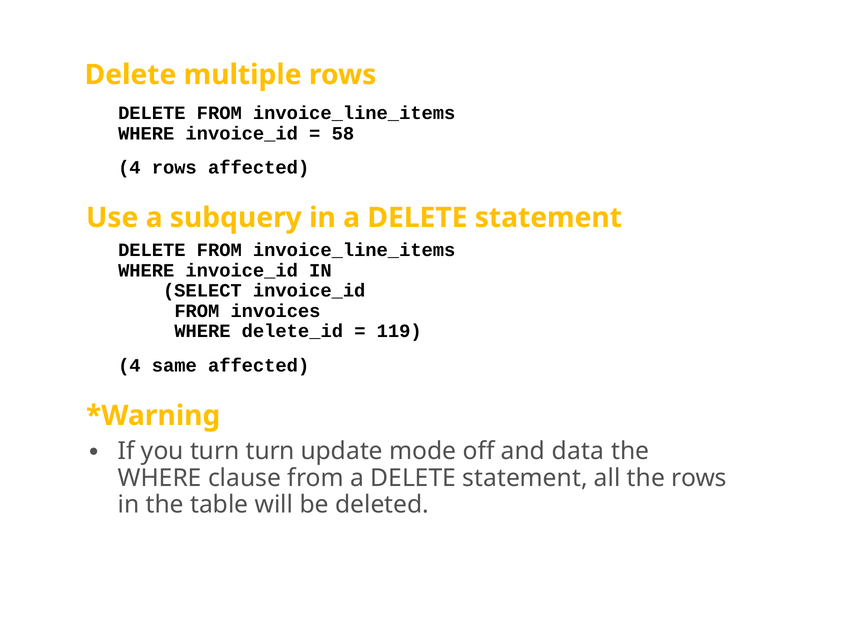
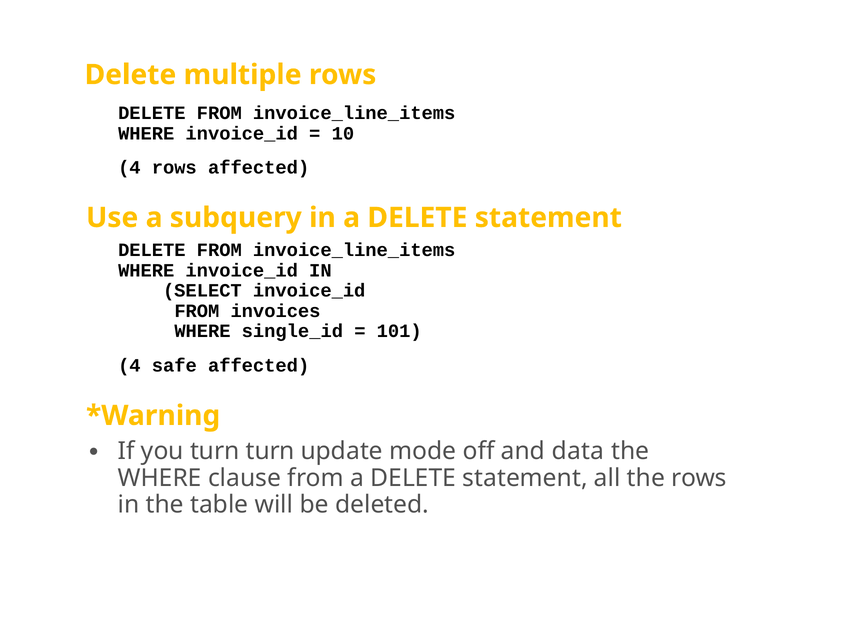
58: 58 -> 10
delete_id: delete_id -> single_id
119: 119 -> 101
same: same -> safe
